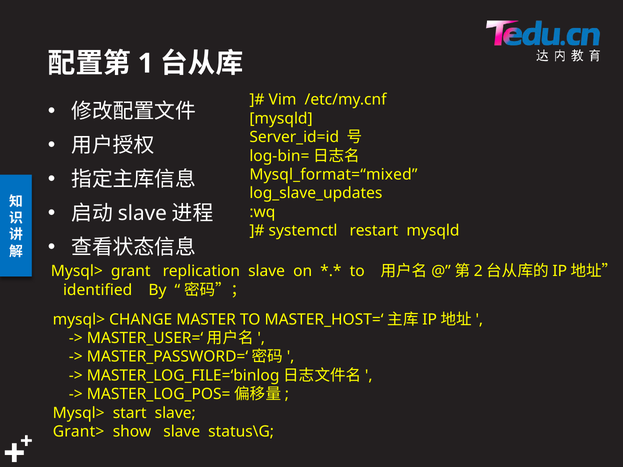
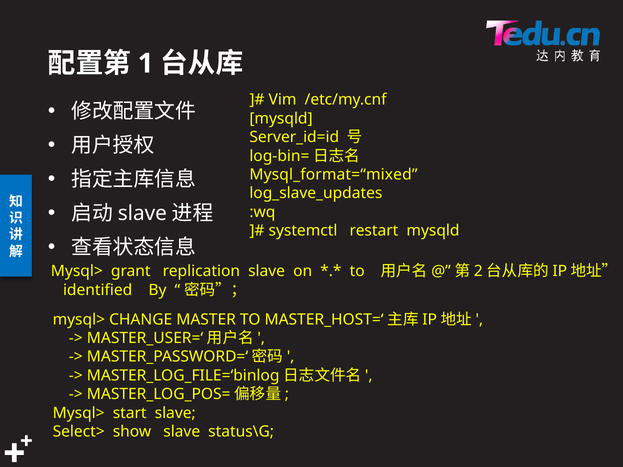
Grant>: Grant> -> Select>
